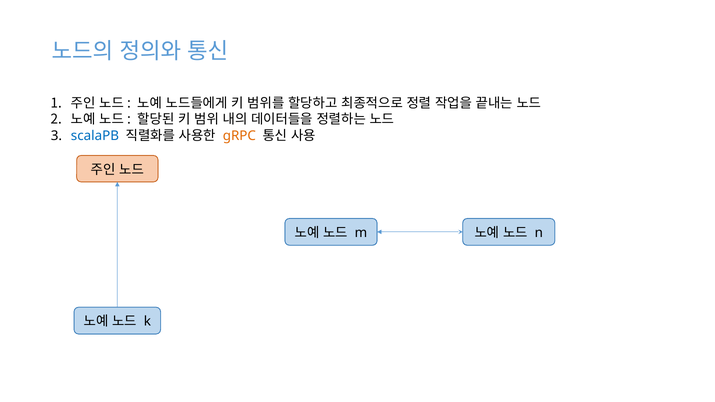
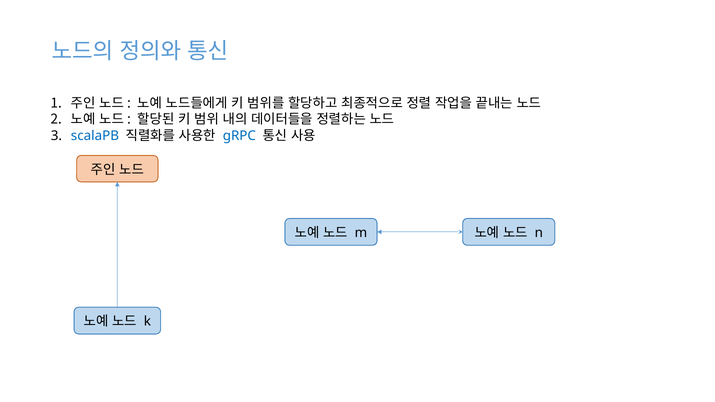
gRPC colour: orange -> blue
